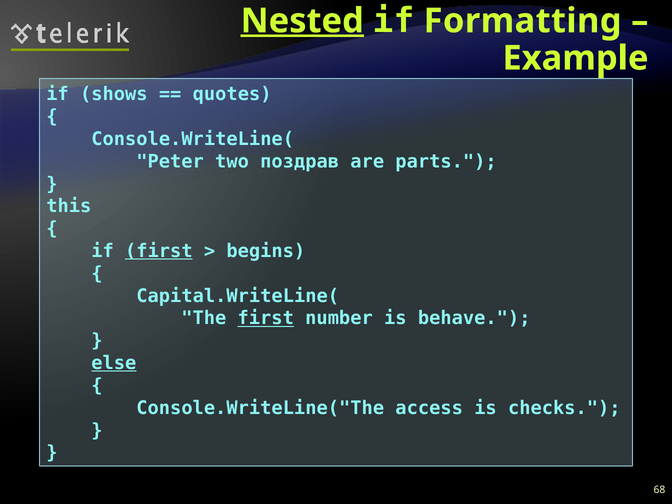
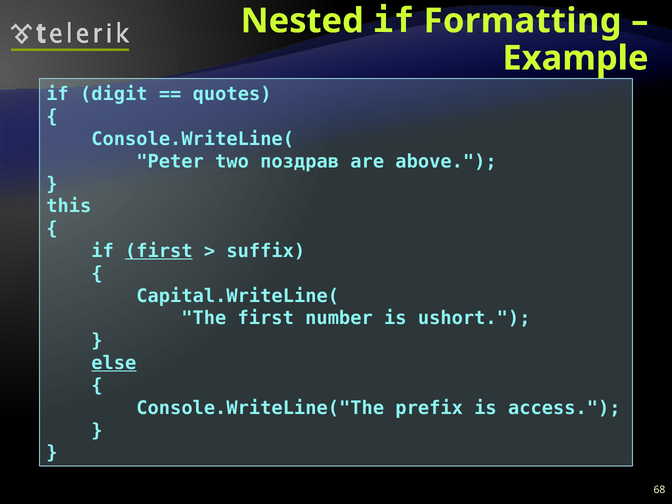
Nested underline: present -> none
shows: shows -> digit
parts: parts -> above
begins: begins -> suffix
first at (266, 318) underline: present -> none
behave: behave -> ushort
access: access -> prefix
checks: checks -> access
